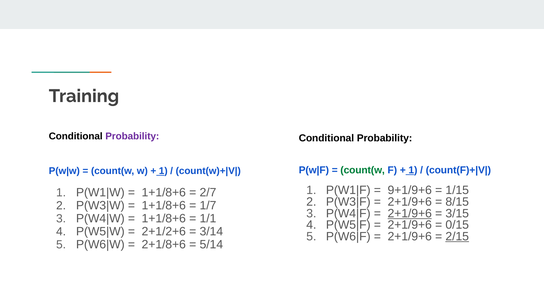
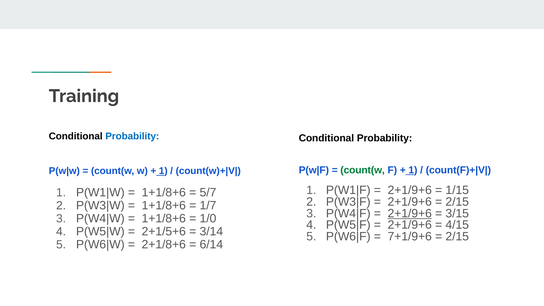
Probability at (132, 136) colour: purple -> blue
9+1/9+6 at (410, 190): 9+1/9+6 -> 2+1/9+6
2/7: 2/7 -> 5/7
8/15 at (457, 202): 8/15 -> 2/15
1/1: 1/1 -> 1/0
0/15: 0/15 -> 4/15
2+1/2+6: 2+1/2+6 -> 2+1/5+6
2+1/9+6 at (410, 237): 2+1/9+6 -> 7+1/9+6
2/15 at (457, 237) underline: present -> none
5/14: 5/14 -> 6/14
